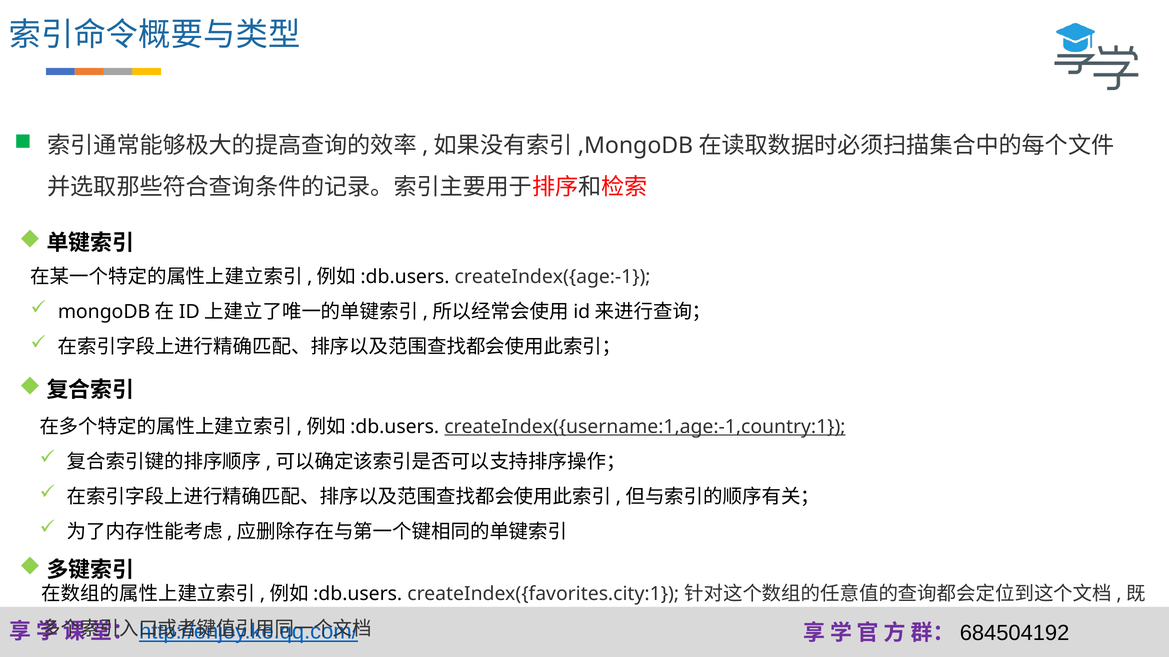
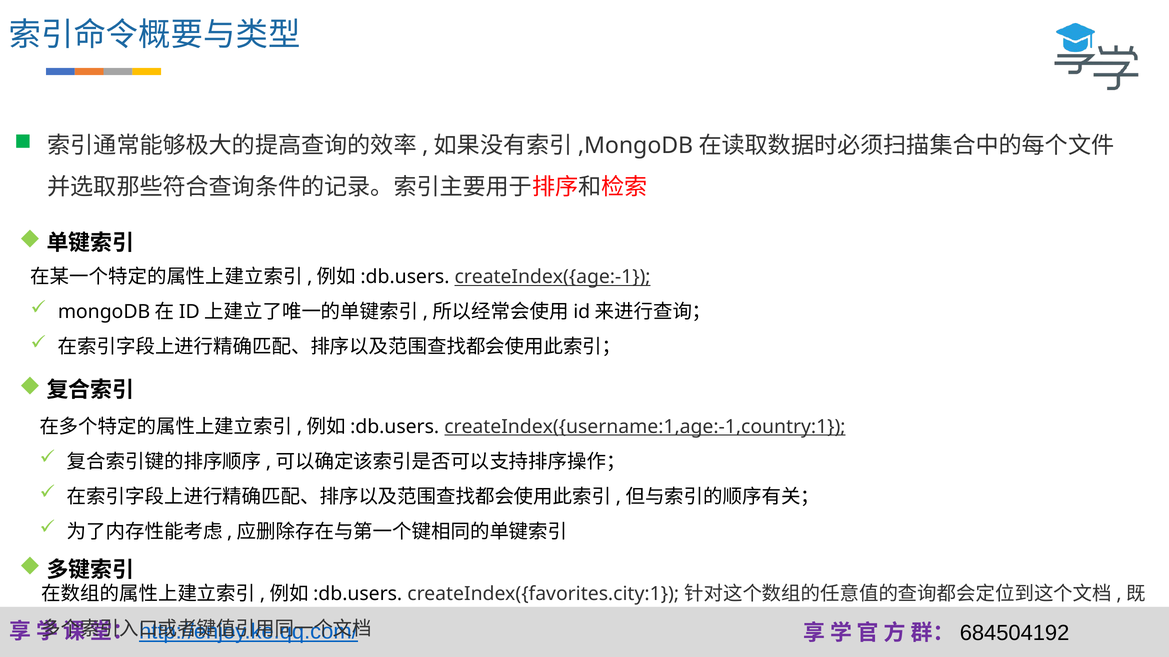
createIndex({age:-1 underline: none -> present
